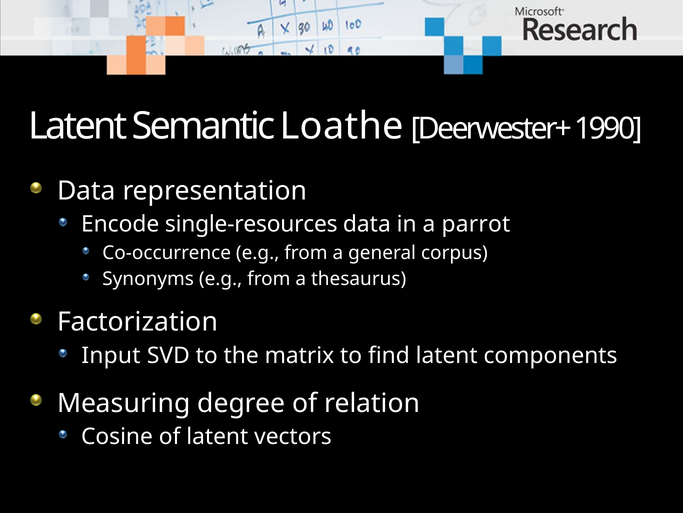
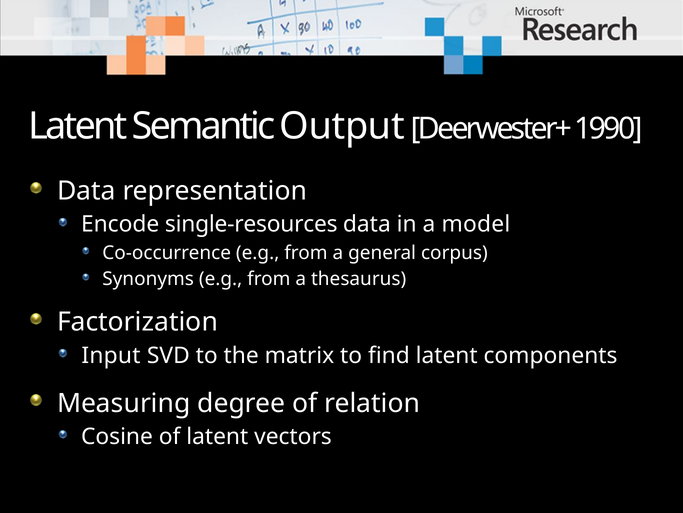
Loathe: Loathe -> Output
parrot: parrot -> model
